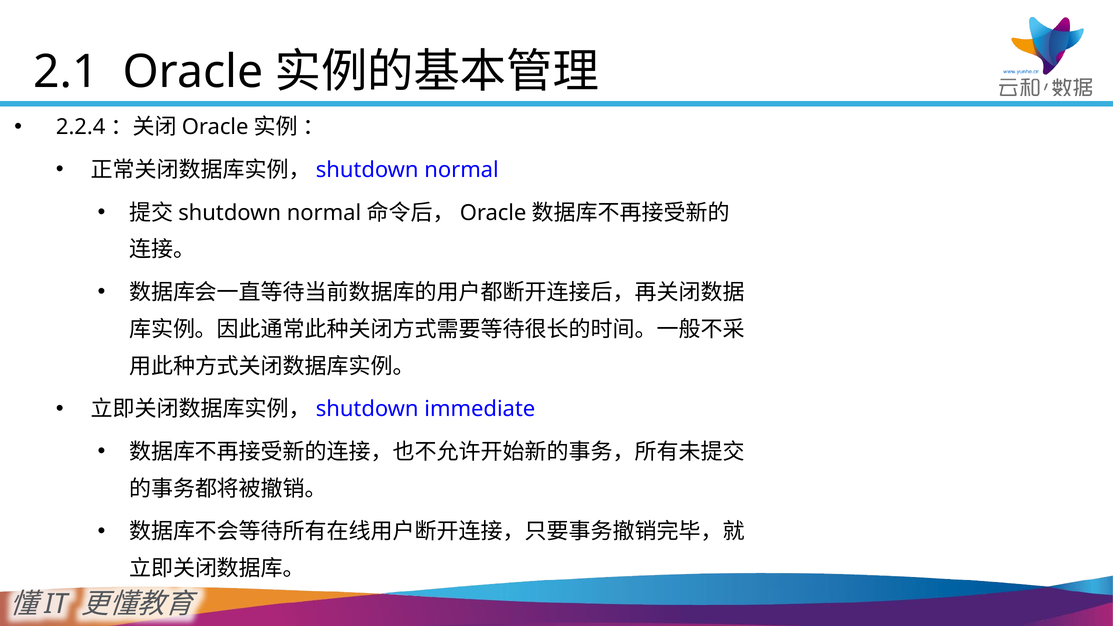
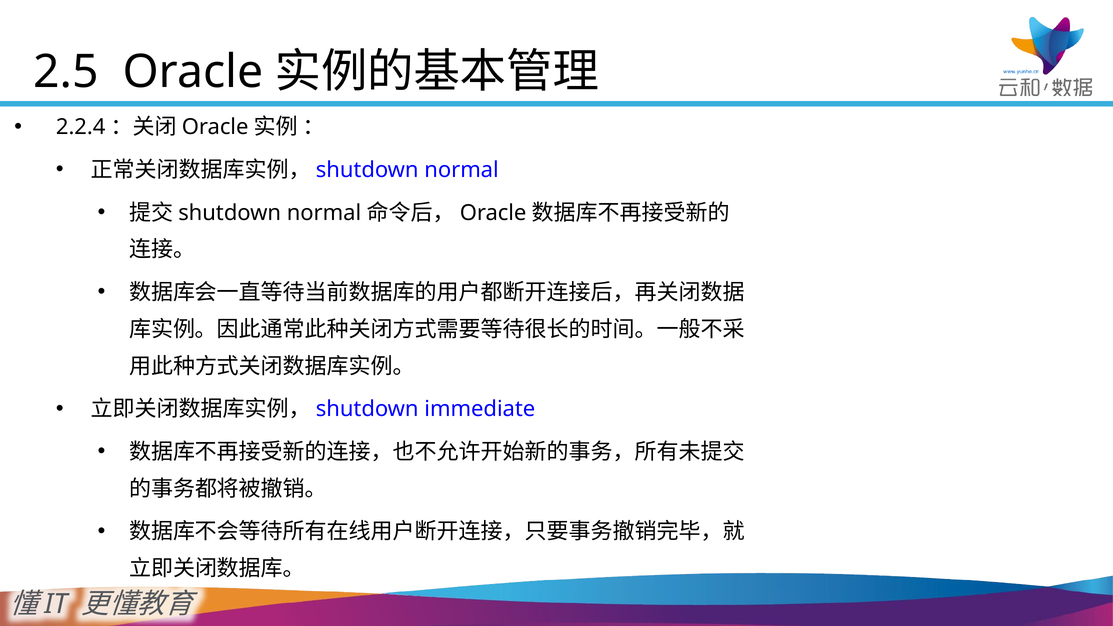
2.1: 2.1 -> 2.5
